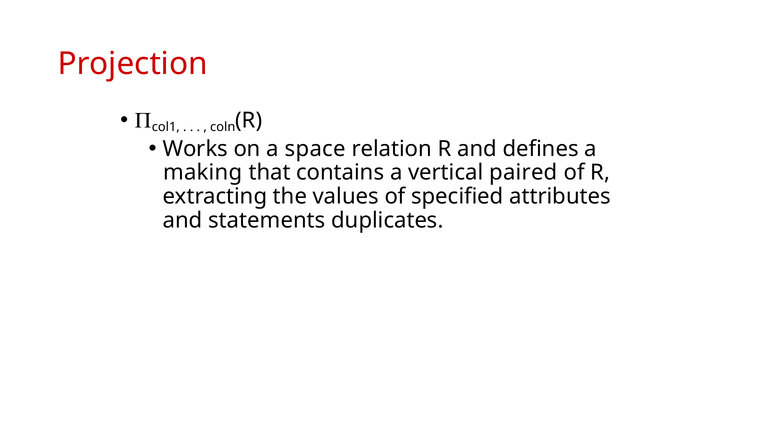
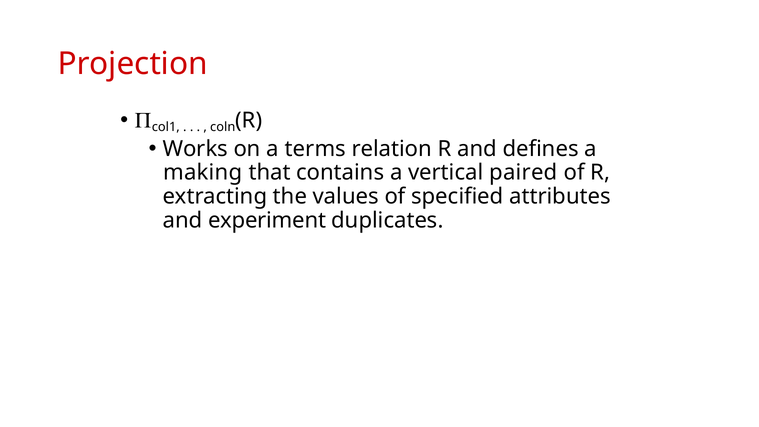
space: space -> terms
statements: statements -> experiment
